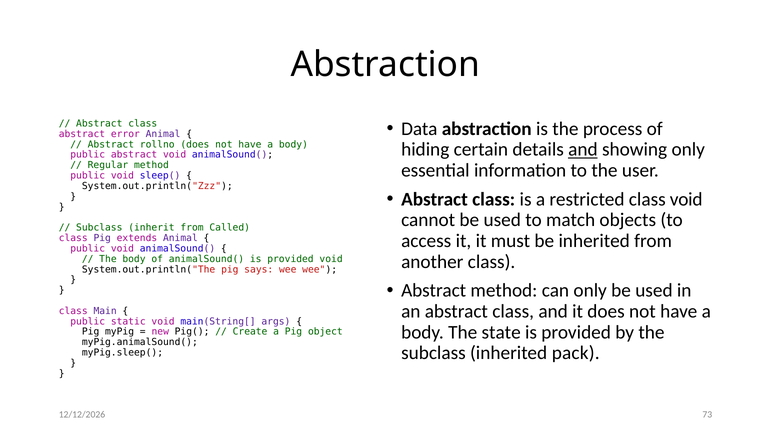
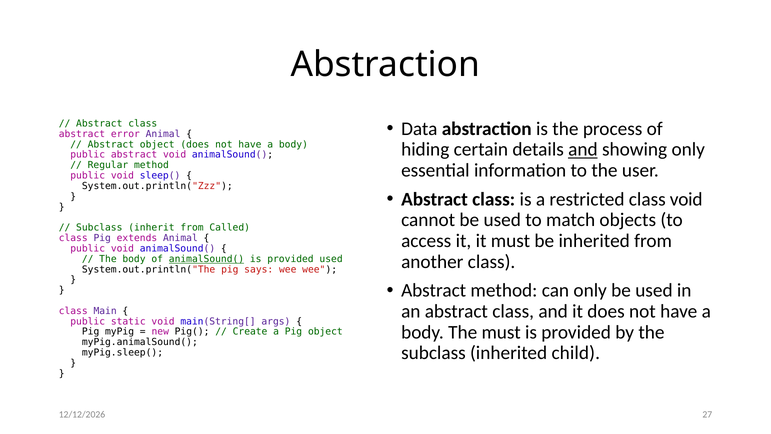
Abstract rollno: rollno -> object
animalSound( at (206, 259) underline: none -> present
provided void: void -> used
The state: state -> must
pack: pack -> child
73: 73 -> 27
